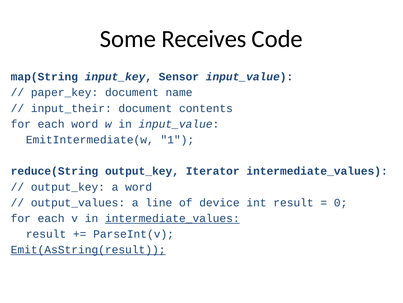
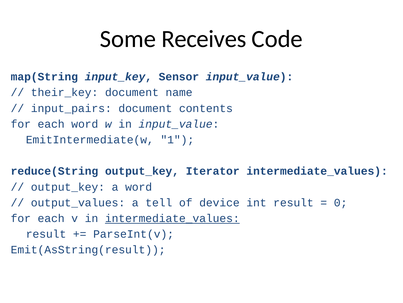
paper_key: paper_key -> their_key
input_their: input_their -> input_pairs
line: line -> tell
Emit(AsString(result underline: present -> none
